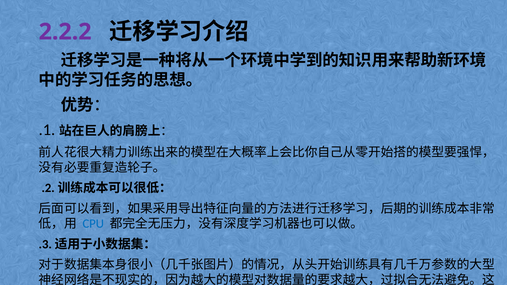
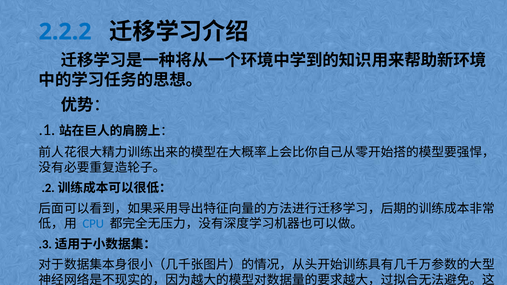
2.2.2 colour: purple -> blue
